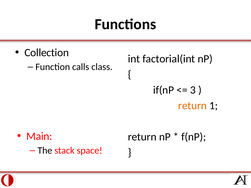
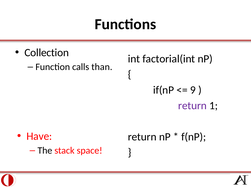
class: class -> than
3: 3 -> 9
return at (192, 106) colour: orange -> purple
Main: Main -> Have
